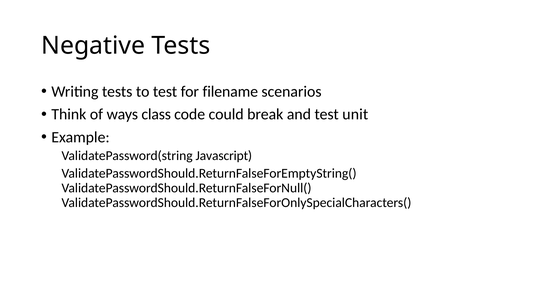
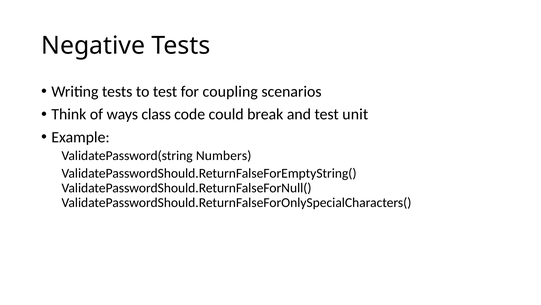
filename: filename -> coupling
Javascript: Javascript -> Numbers
